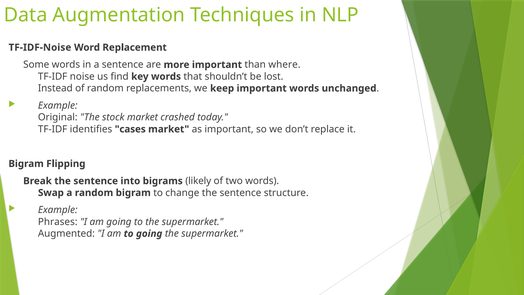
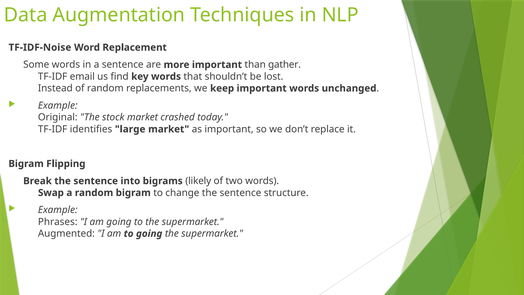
where: where -> gather
noise: noise -> email
cases: cases -> large
